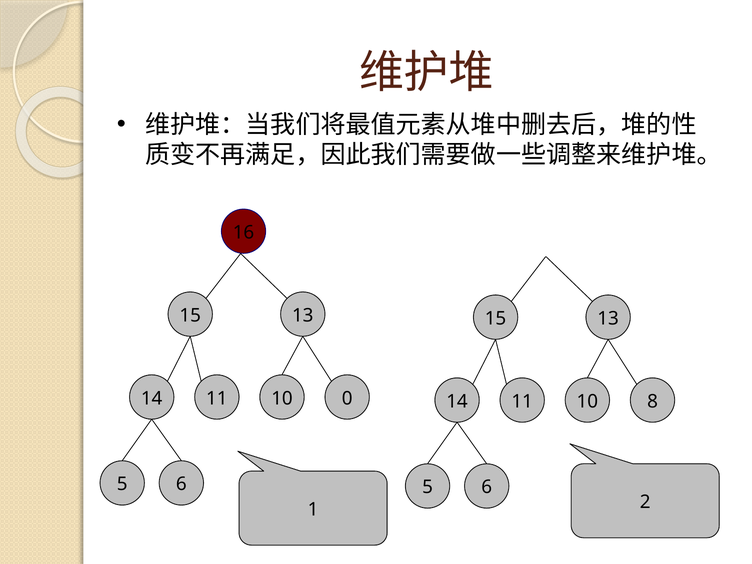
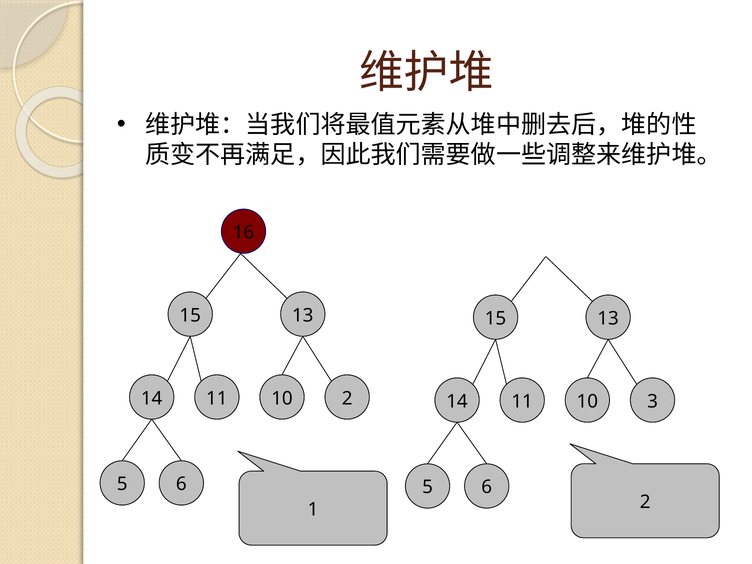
10 0: 0 -> 2
8: 8 -> 3
